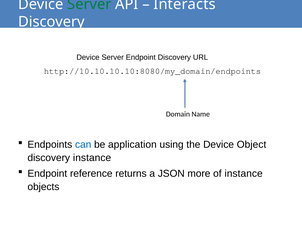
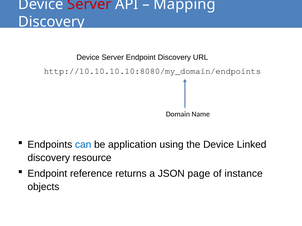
Server at (89, 4) colour: green -> red
Interacts: Interacts -> Mapping
Object: Object -> Linked
discovery instance: instance -> resource
more: more -> page
